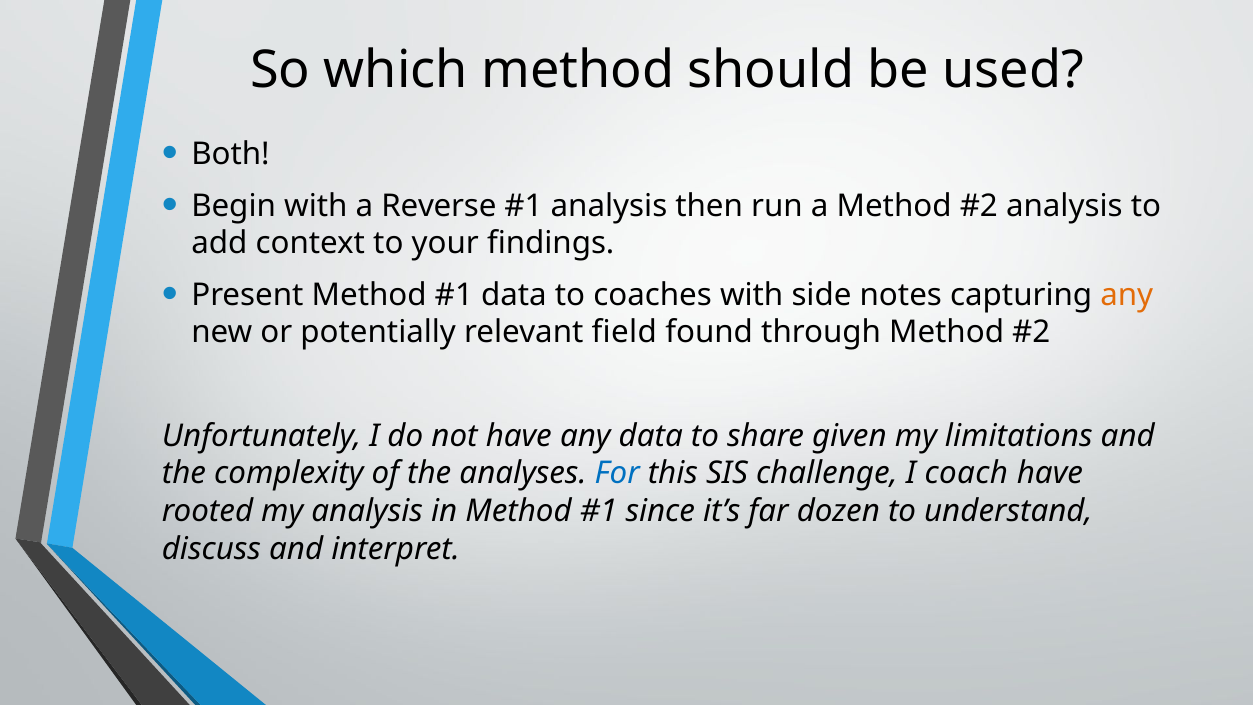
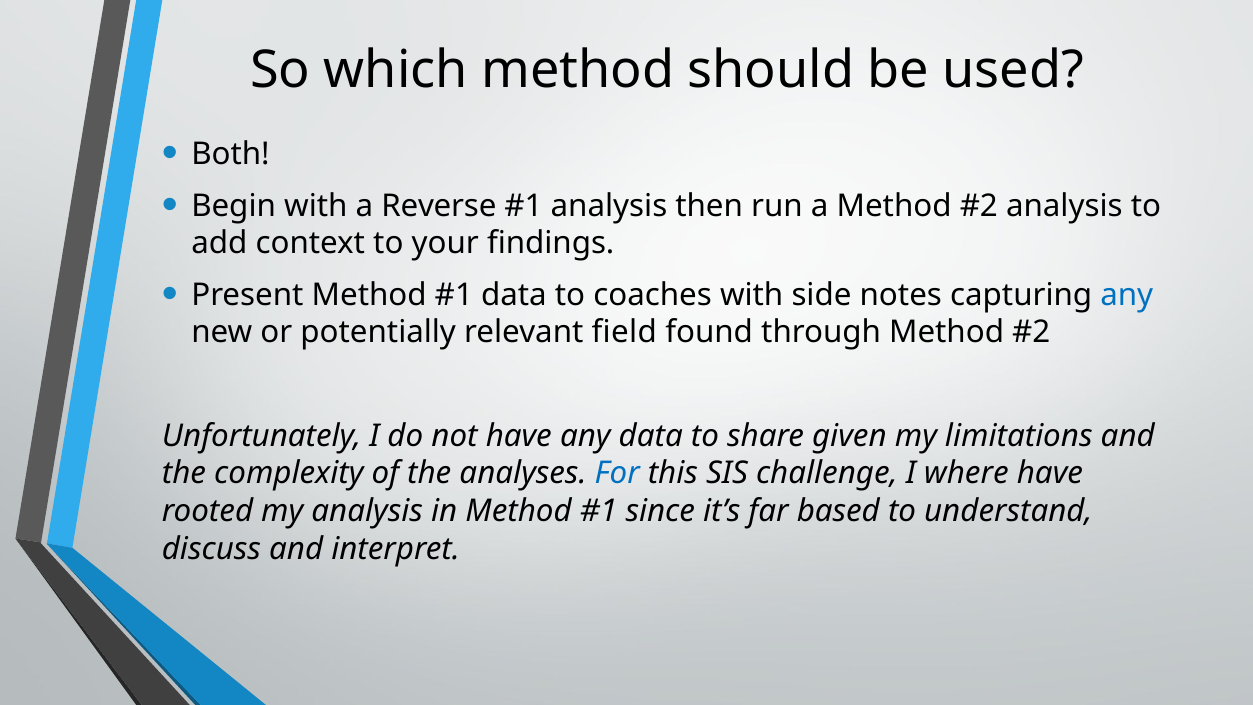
any at (1127, 295) colour: orange -> blue
coach: coach -> where
dozen: dozen -> based
